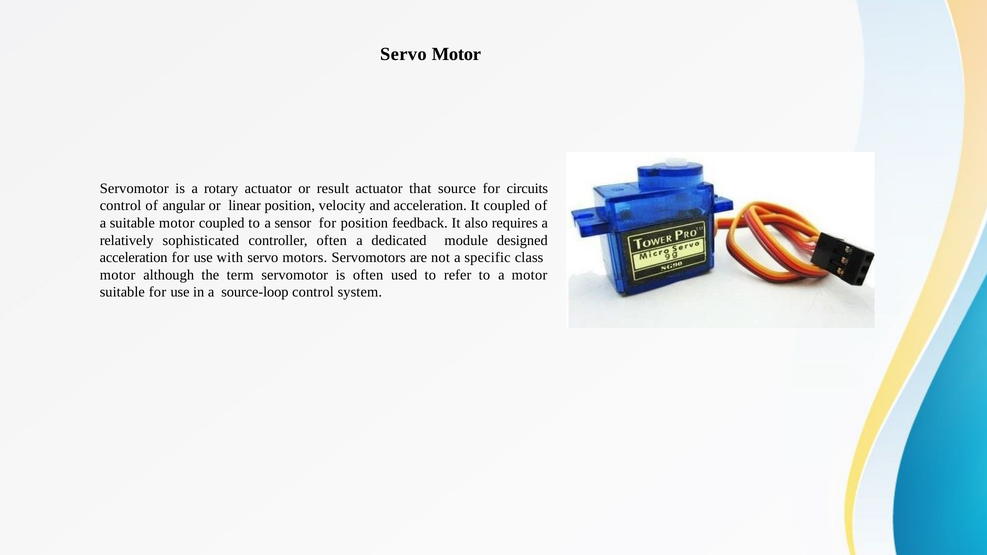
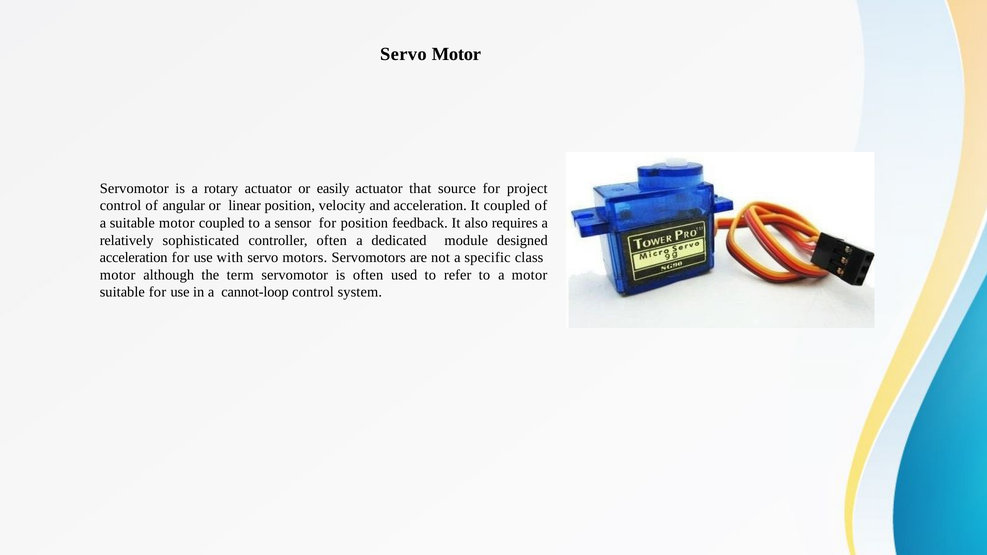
result: result -> easily
circuits: circuits -> project
source-loop: source-loop -> cannot-loop
